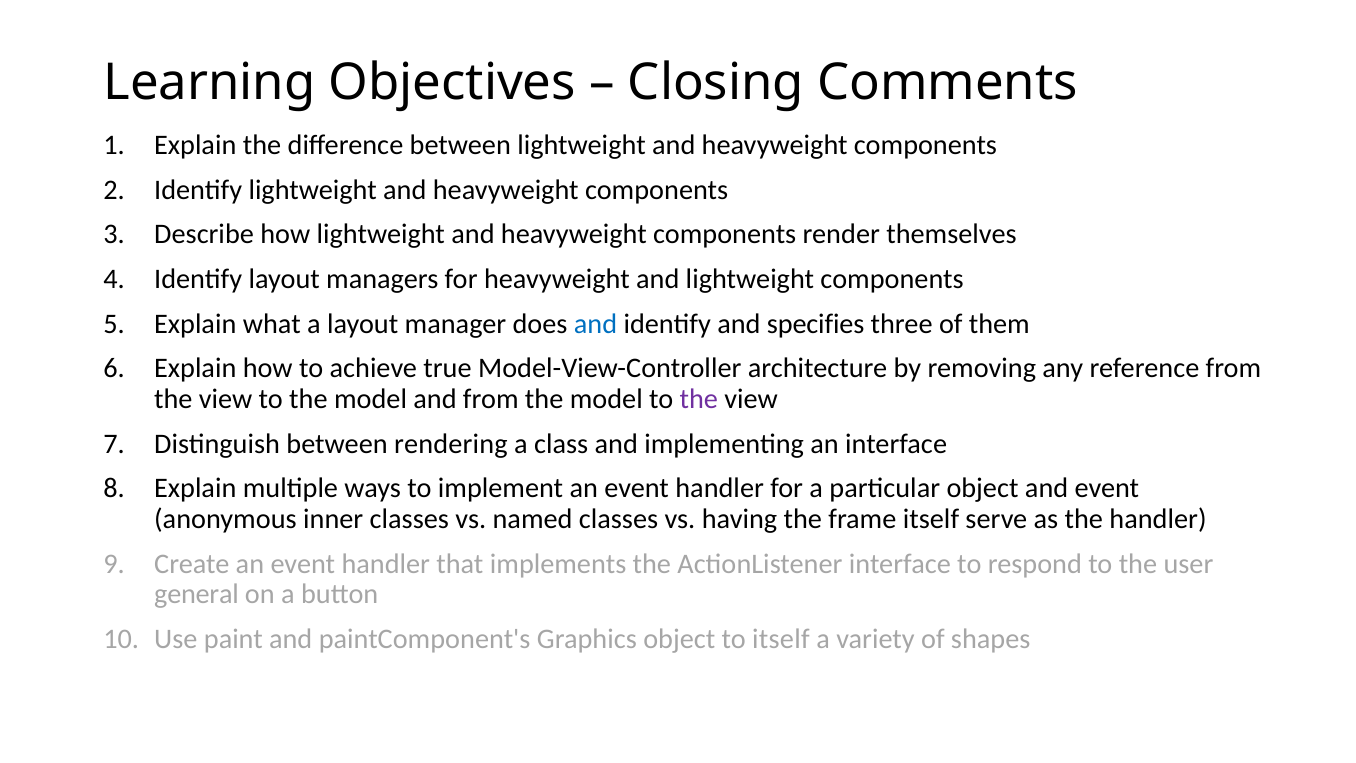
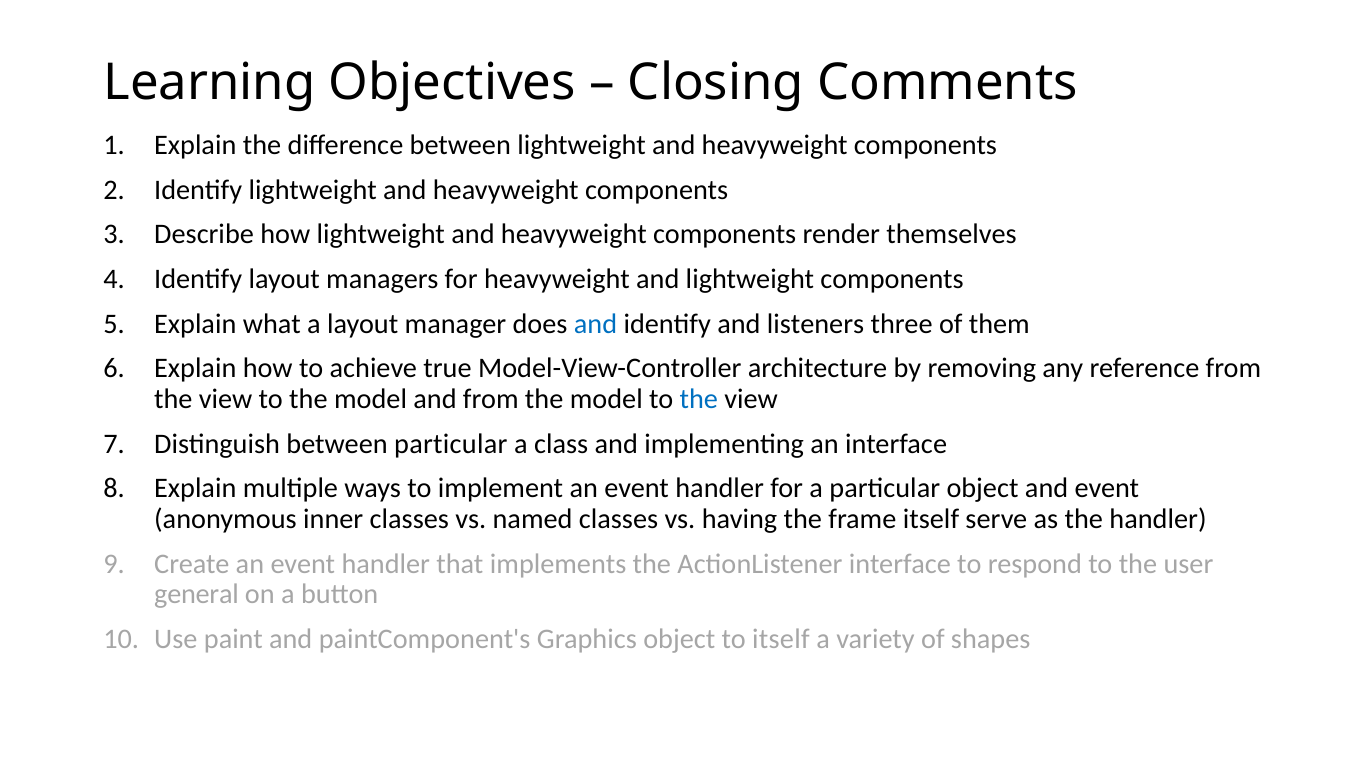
specifies: specifies -> listeners
the at (699, 399) colour: purple -> blue
between rendering: rendering -> particular
